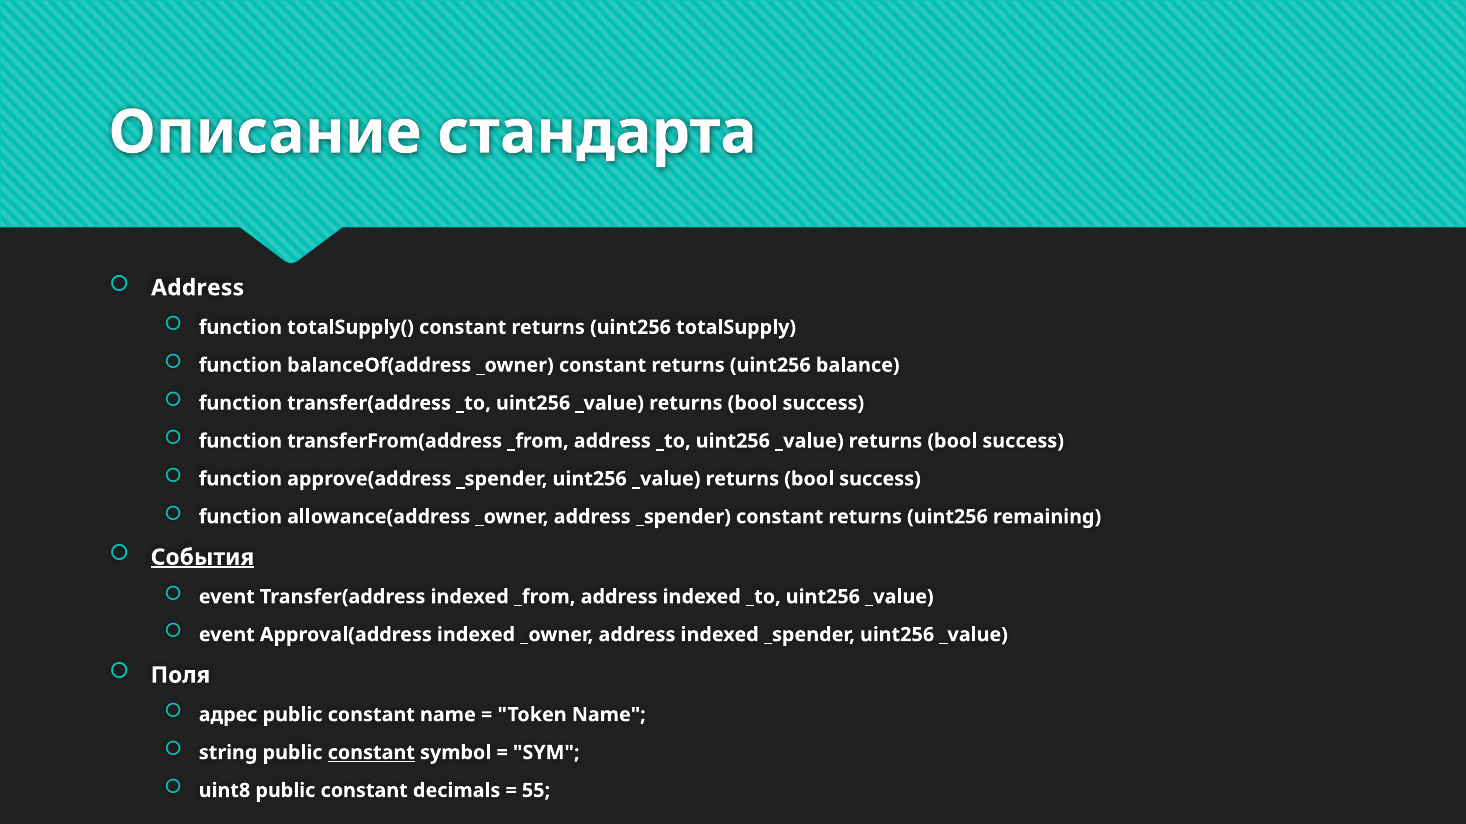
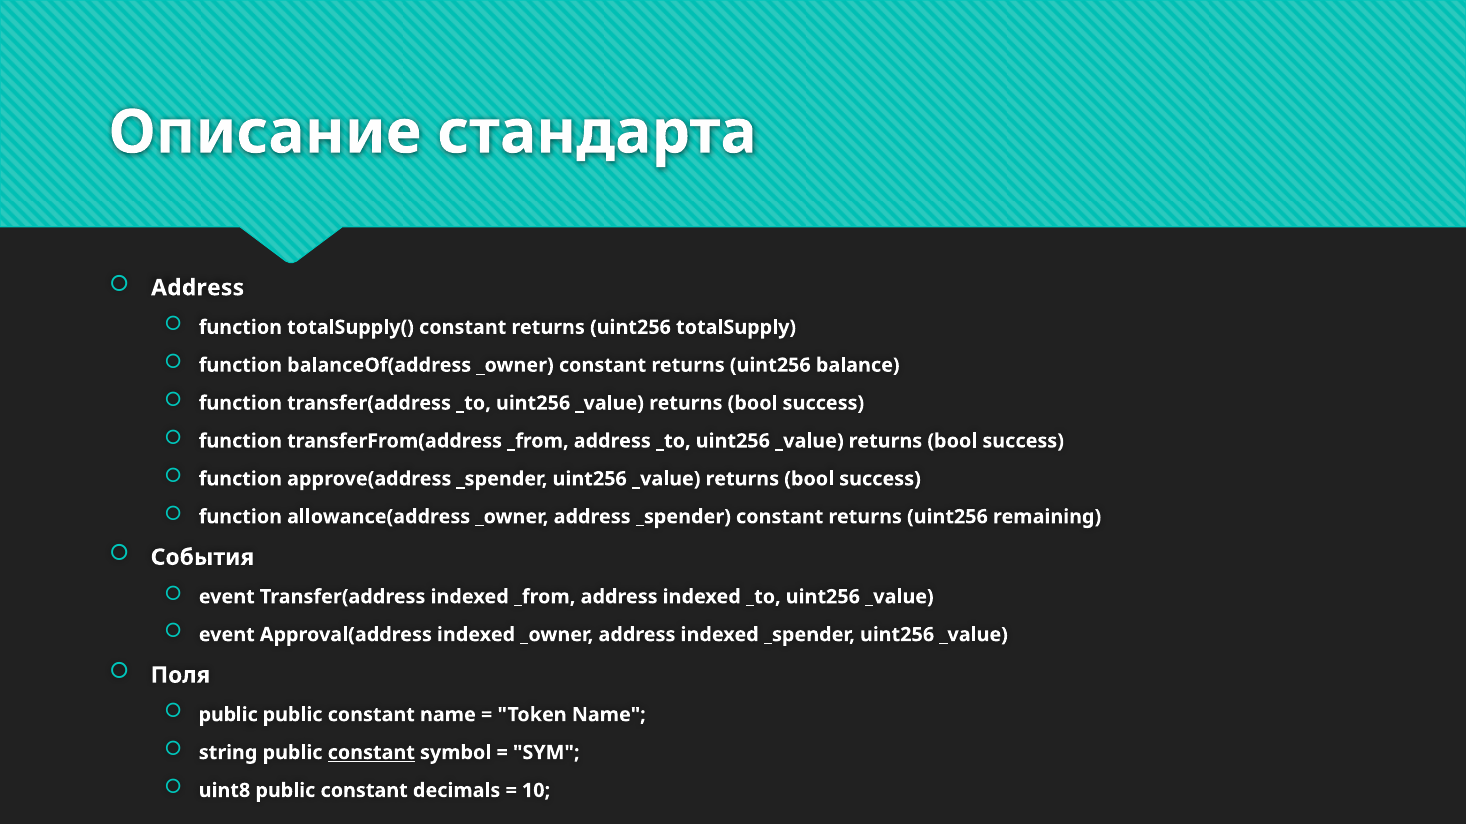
События underline: present -> none
адрес at (228, 715): адрес -> public
55: 55 -> 10
